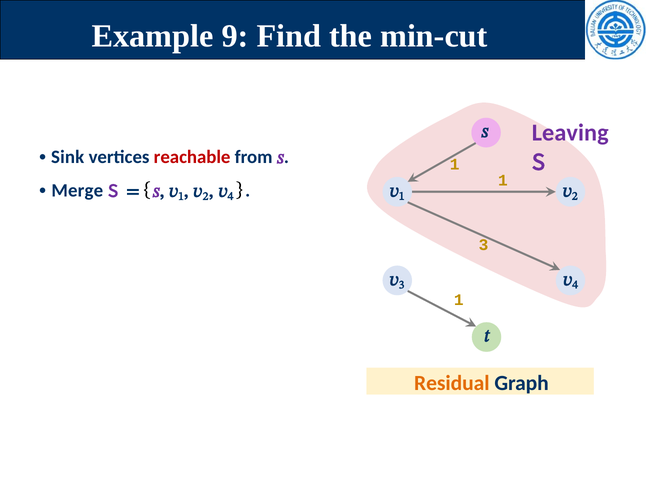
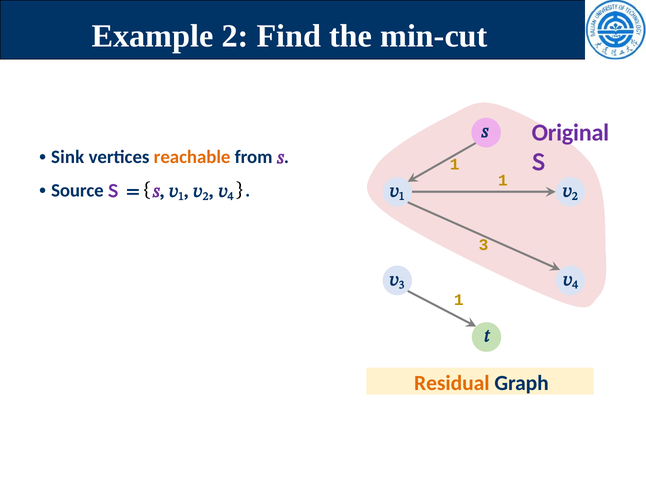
9: 9 -> 2
Leaving: Leaving -> Original
reachable colour: red -> orange
Merge: Merge -> Source
